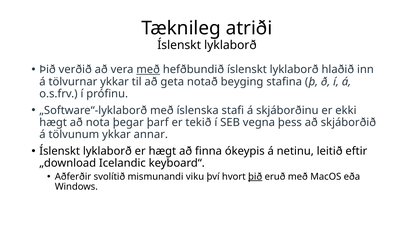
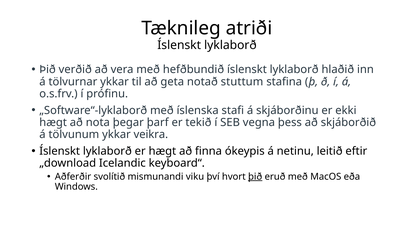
með at (148, 70) underline: present -> none
beyging: beyging -> stuttum
annar: annar -> veikra
